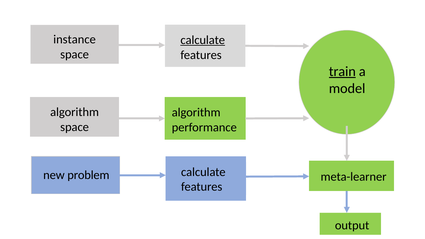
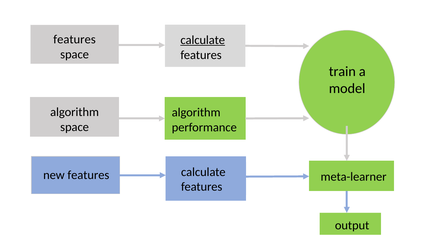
instance at (75, 39): instance -> features
train underline: present -> none
new problem: problem -> features
